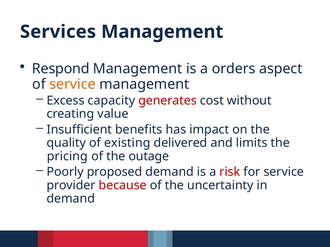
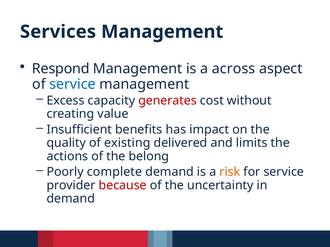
orders: orders -> across
service at (72, 84) colour: orange -> blue
pricing: pricing -> actions
outage: outage -> belong
proposed: proposed -> complete
risk colour: red -> orange
